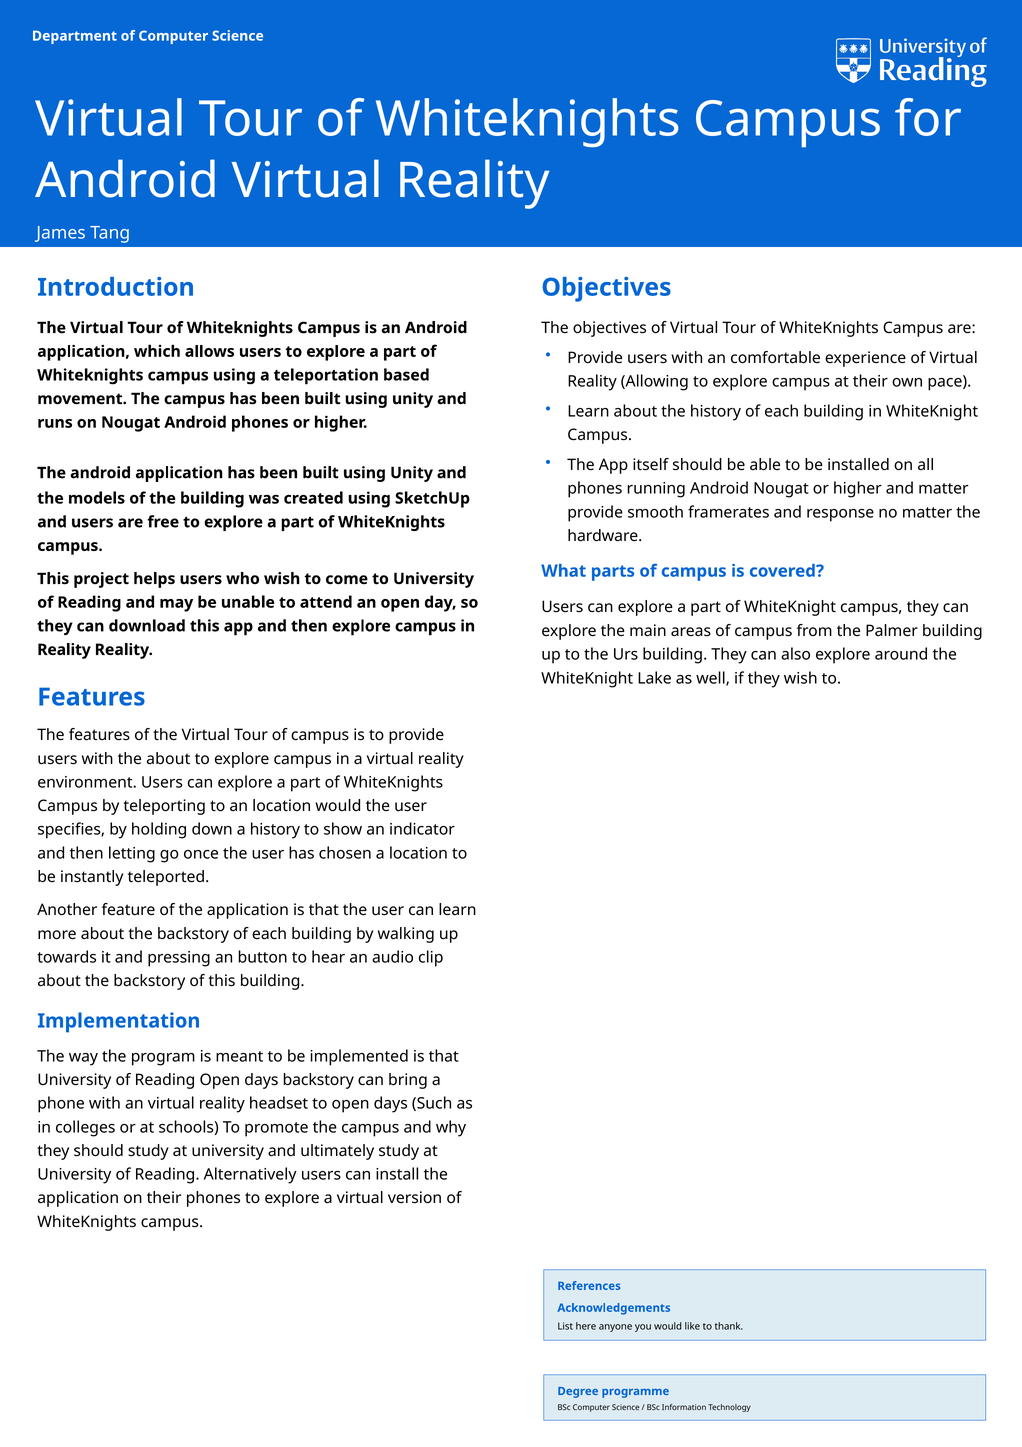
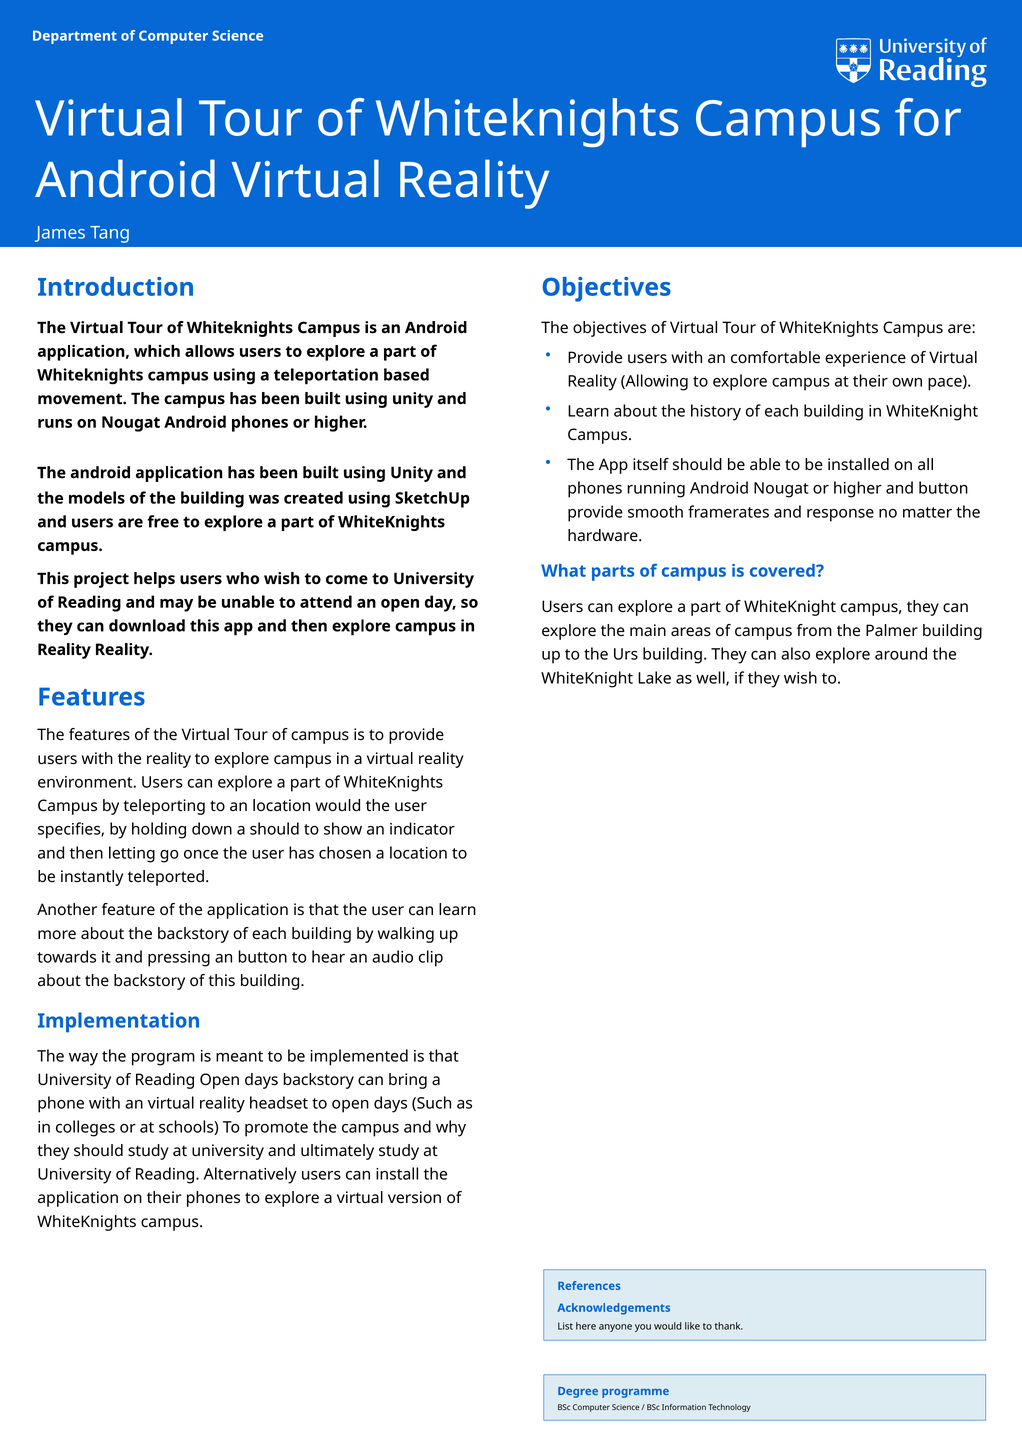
and matter: matter -> button
the about: about -> reality
a history: history -> should
